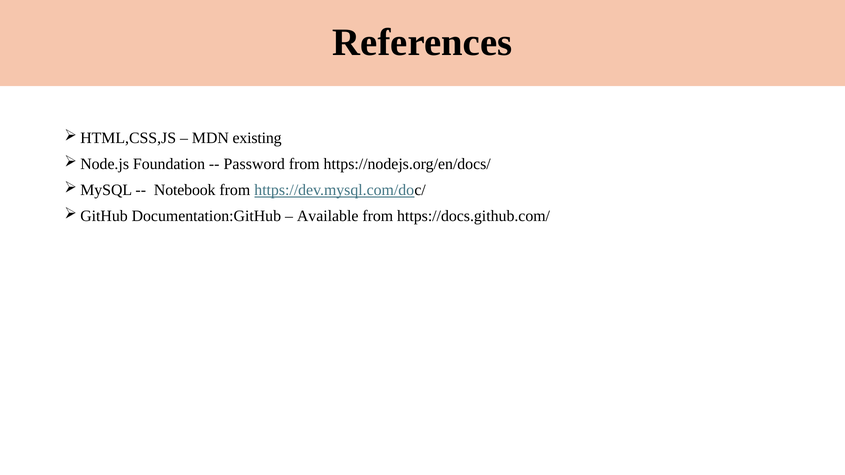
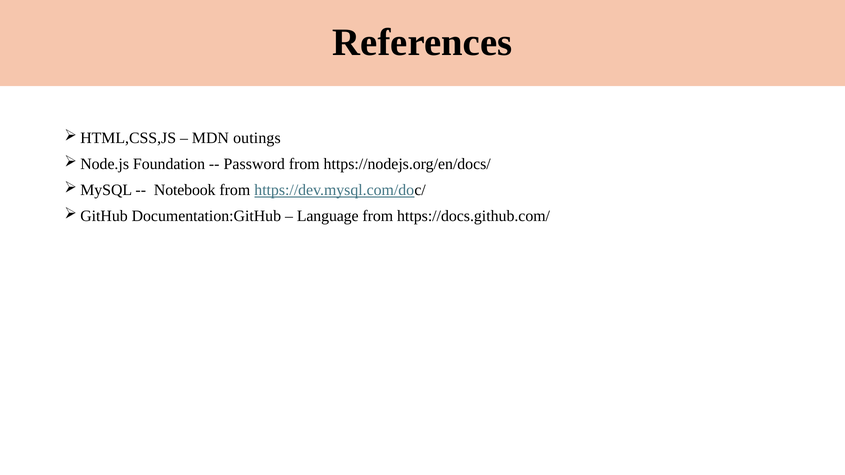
existing: existing -> outings
Available: Available -> Language
